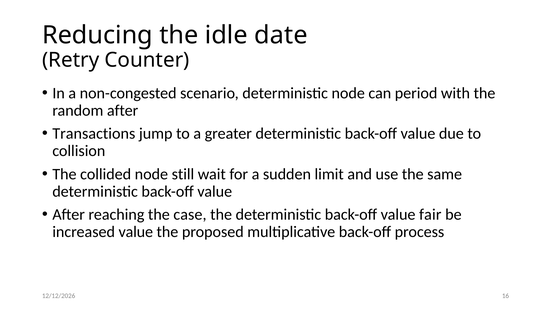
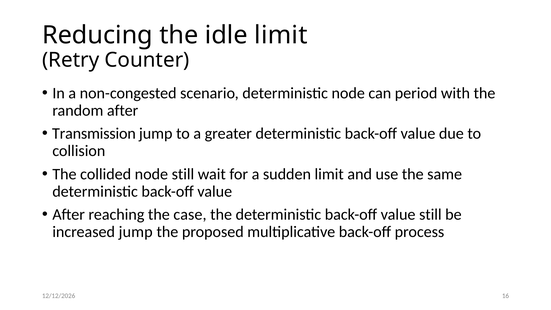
idle date: date -> limit
Transactions: Transactions -> Transmission
value fair: fair -> still
increased value: value -> jump
